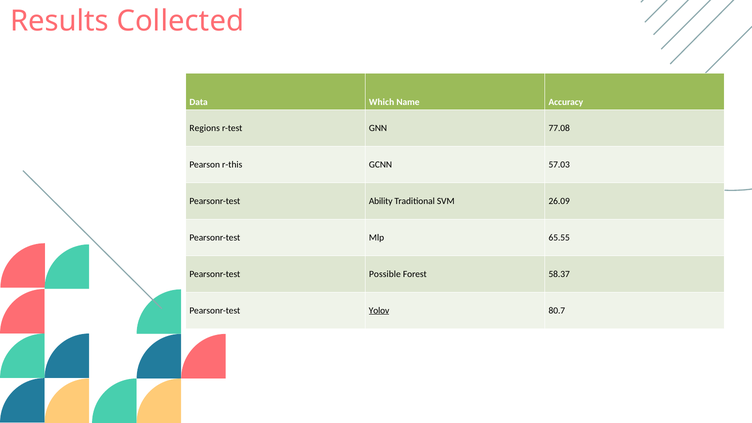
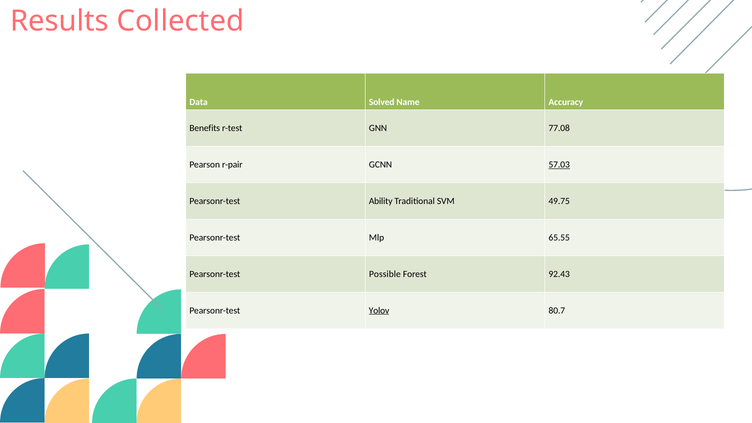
Which: Which -> Solved
Regions: Regions -> Benefits
r-this: r-this -> r-pair
57.03 underline: none -> present
26.09: 26.09 -> 49.75
58.37: 58.37 -> 92.43
